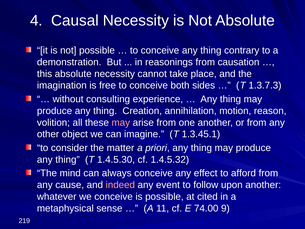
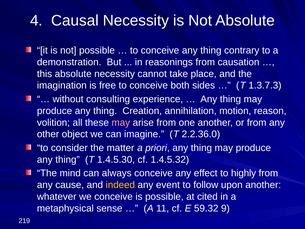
1.3.45.1: 1.3.45.1 -> 2.2.36.0
afford: afford -> highly
indeed colour: pink -> yellow
74.00: 74.00 -> 59.32
